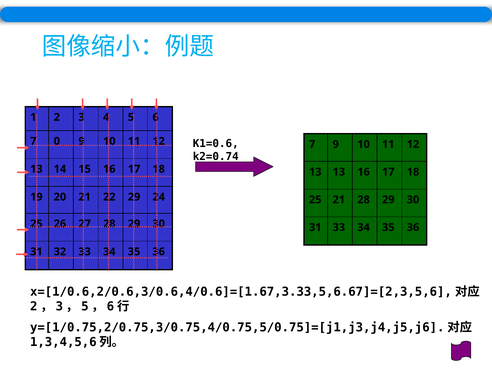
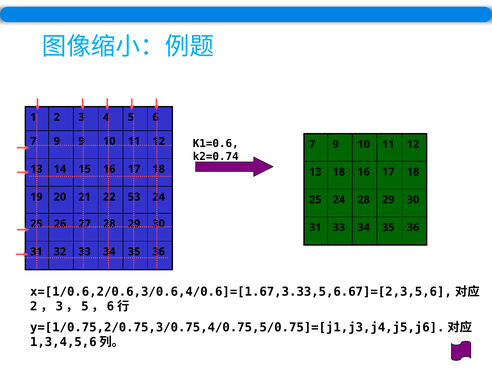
0 at (57, 141): 0 -> 9
13 13: 13 -> 18
22 29: 29 -> 53
25 21: 21 -> 24
